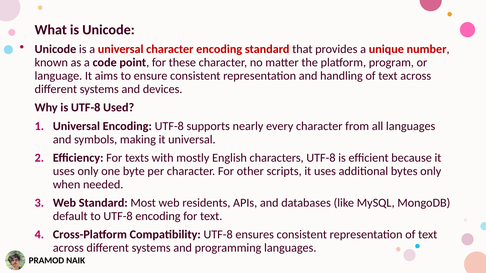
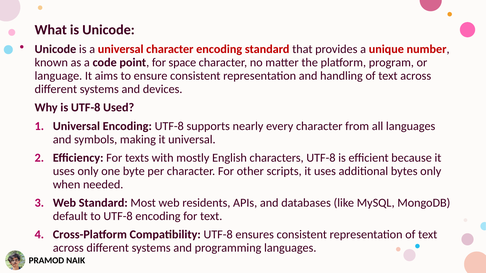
these: these -> space
